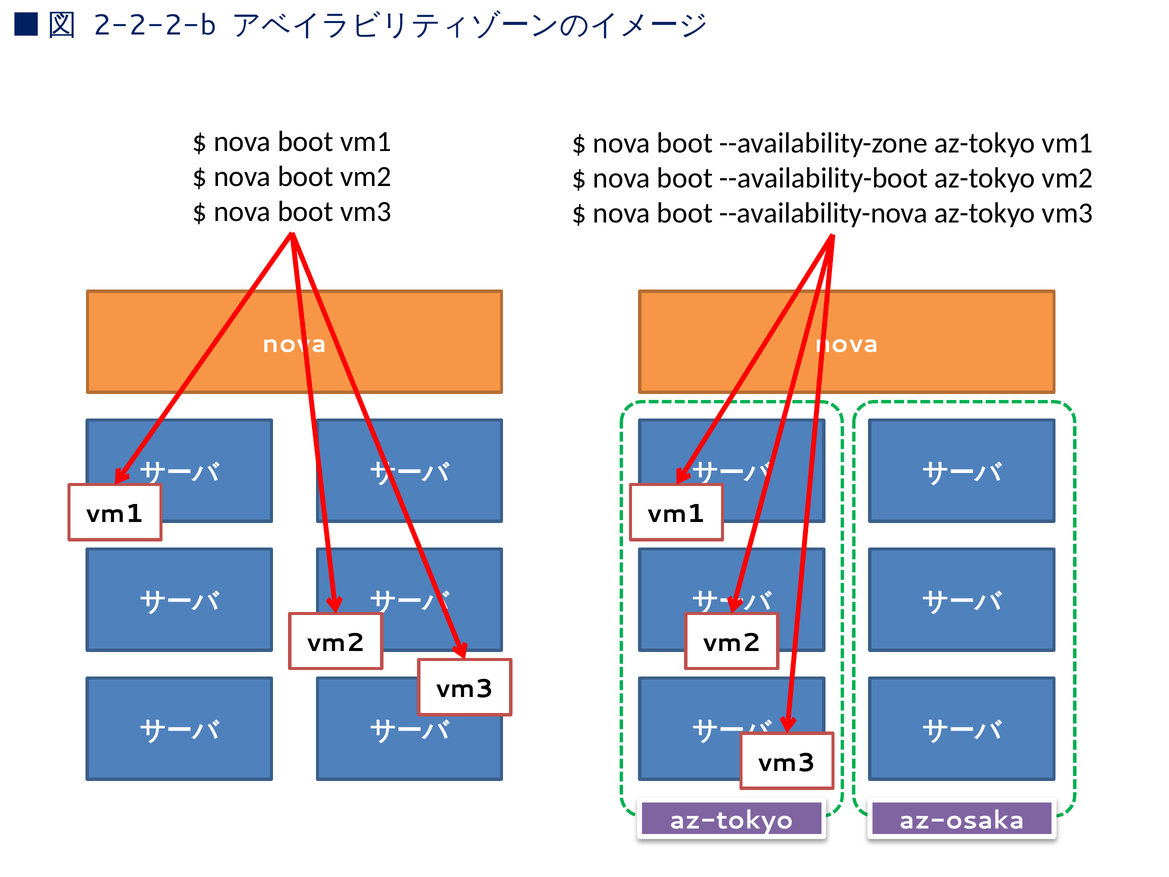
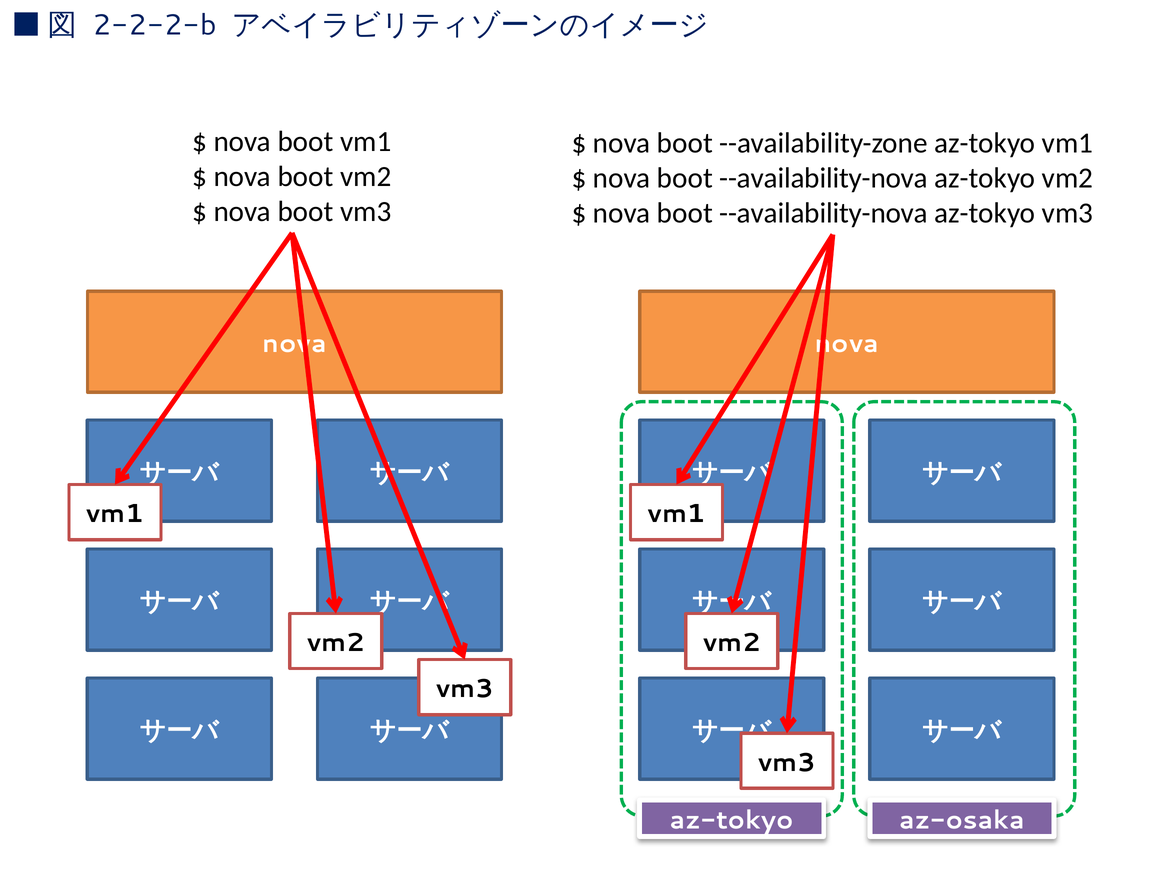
--availability-boot at (824, 178): --availability-boot -> --availability-nova
